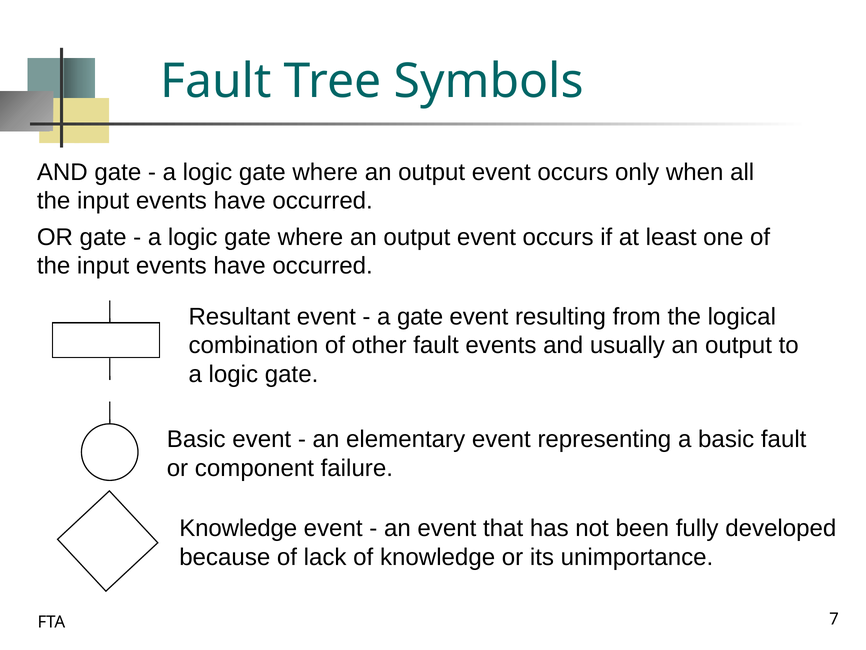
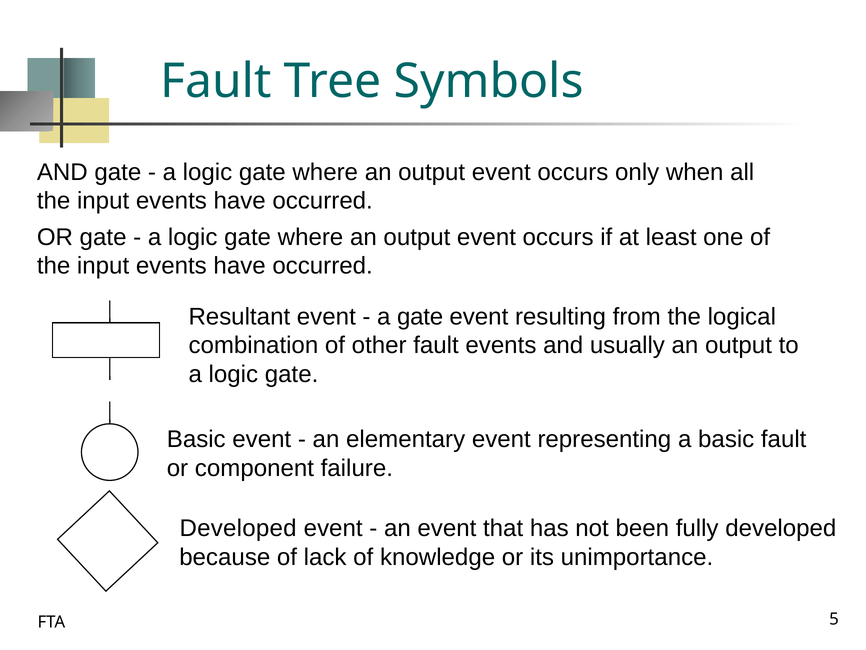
Knowledge at (238, 528): Knowledge -> Developed
7: 7 -> 5
